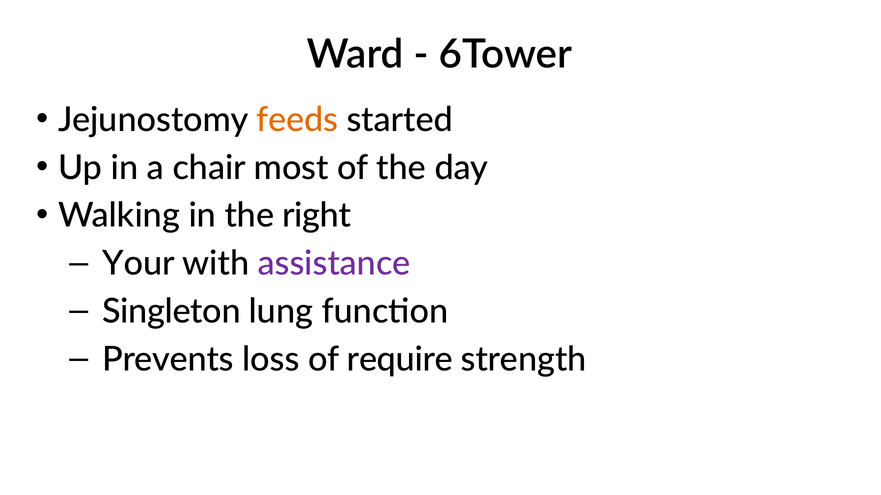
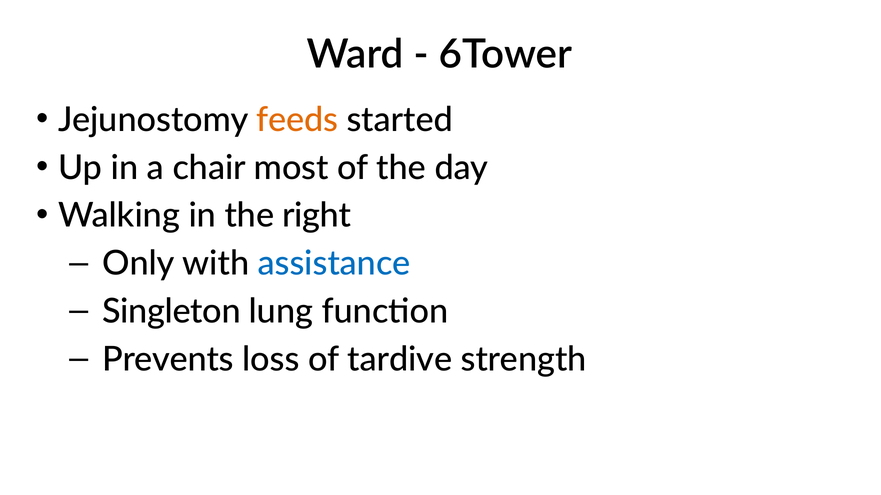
Your: Your -> Only
assistance colour: purple -> blue
require: require -> tardive
